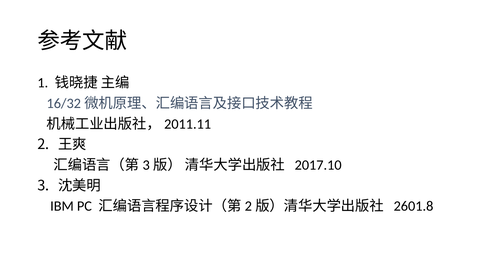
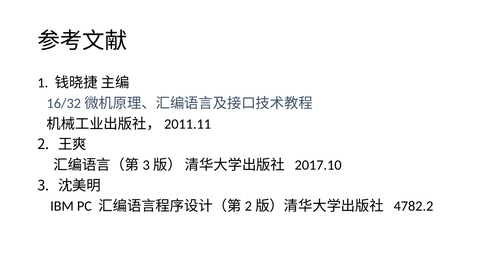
2601.8: 2601.8 -> 4782.2
